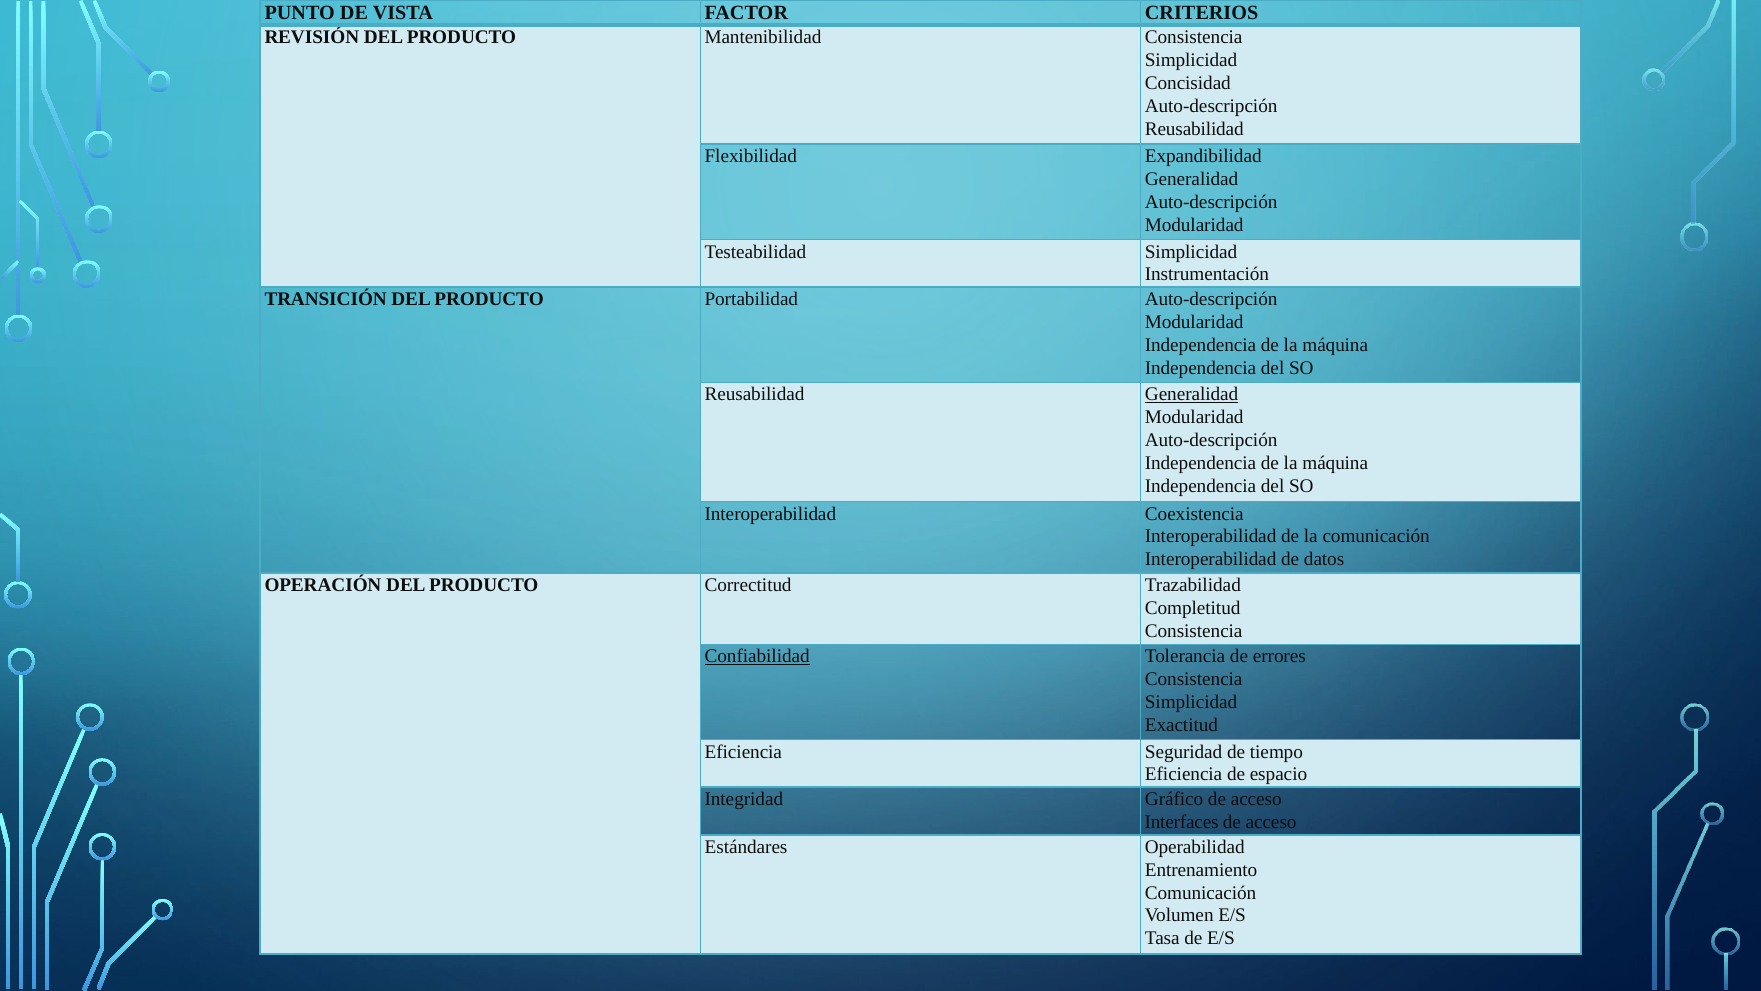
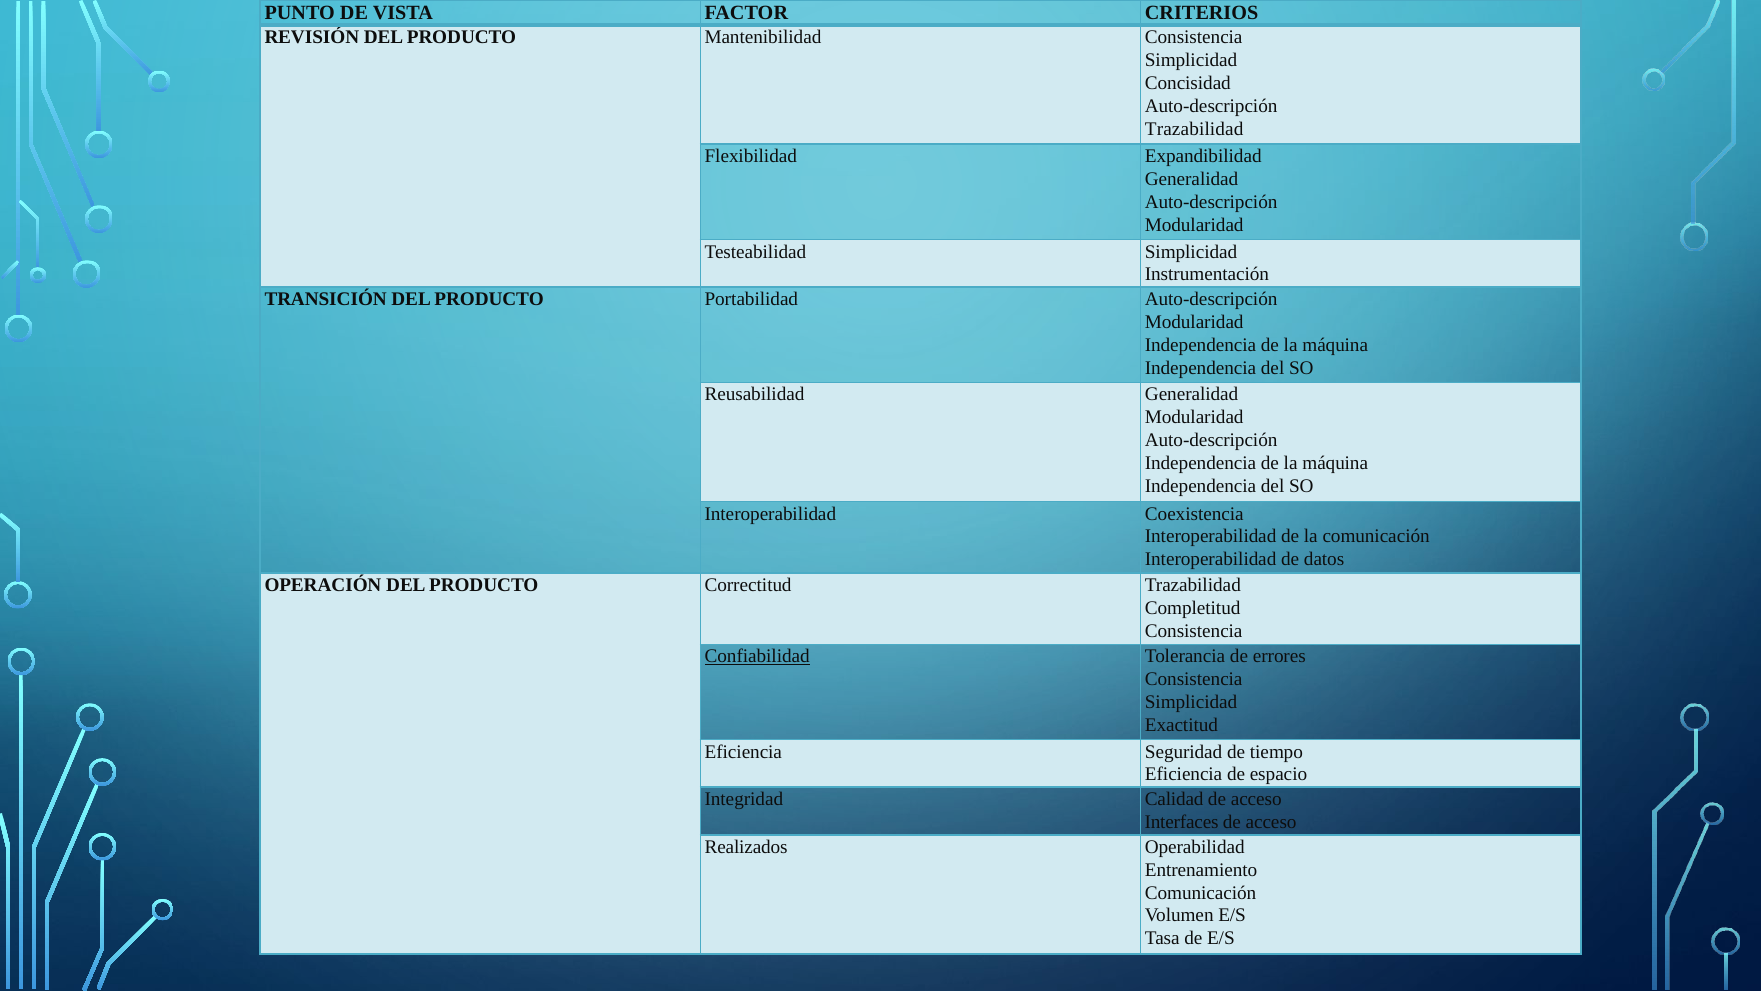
Reusabilidad at (1194, 129): Reusabilidad -> Trazabilidad
Generalidad at (1192, 394) underline: present -> none
Gráfico: Gráfico -> Calidad
Estándares: Estándares -> Realizados
